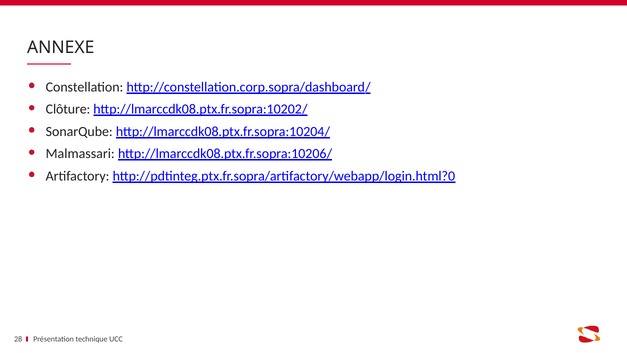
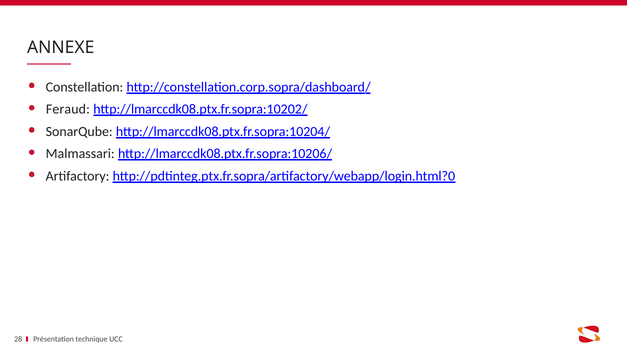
Clôture: Clôture -> Feraud
